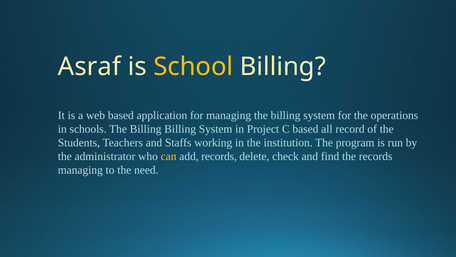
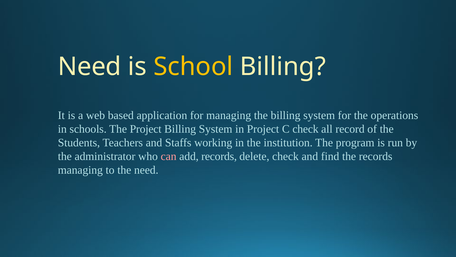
Asraf at (89, 66): Asraf -> Need
schools The Billing: Billing -> Project
C based: based -> check
can colour: yellow -> pink
